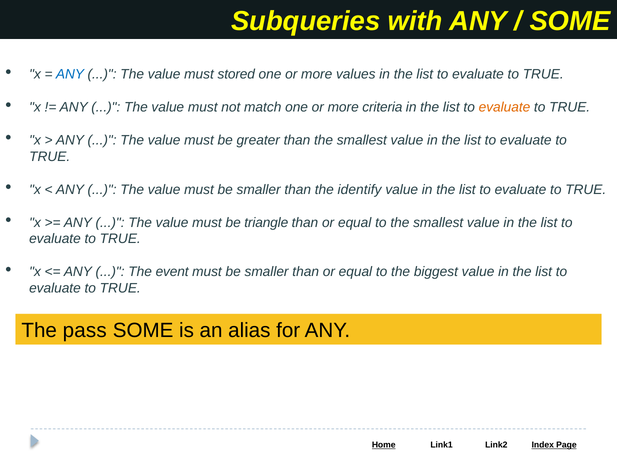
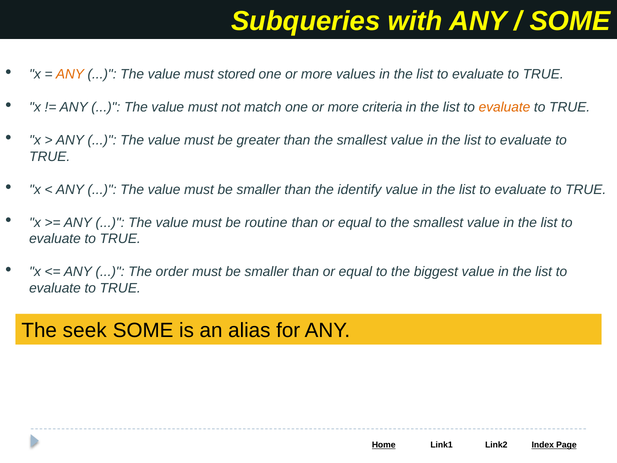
ANY at (70, 74) colour: blue -> orange
triangle: triangle -> routine
event: event -> order
pass: pass -> seek
